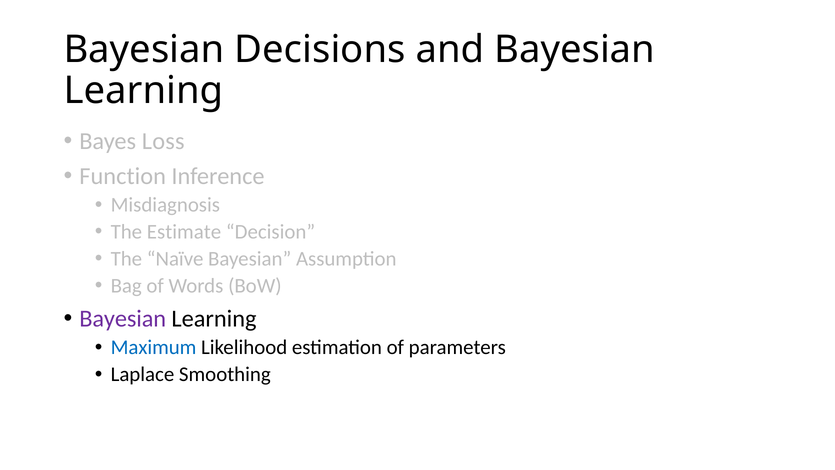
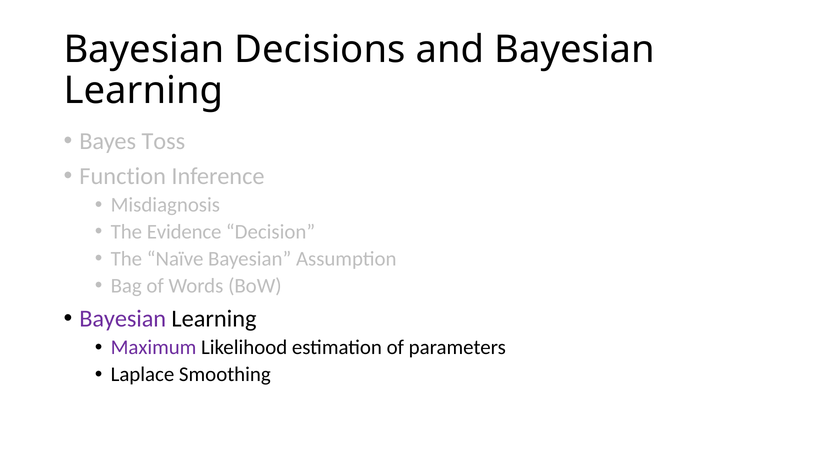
Loss: Loss -> Toss
Estimate: Estimate -> Evidence
Maximum colour: blue -> purple
